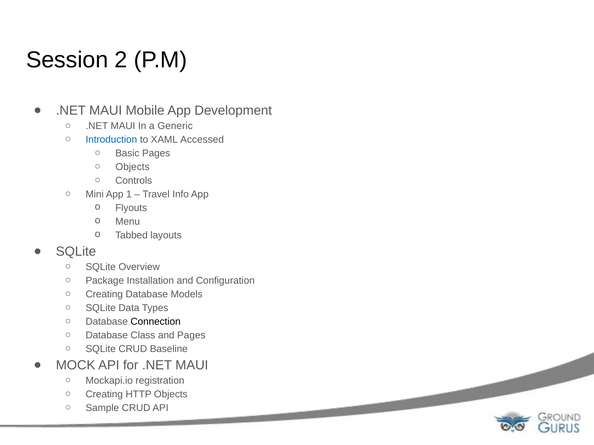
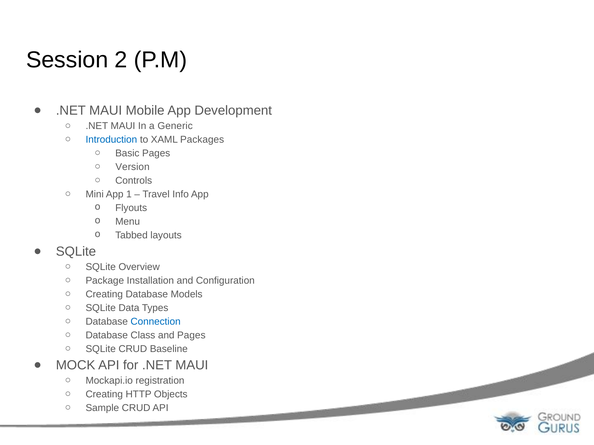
Accessed: Accessed -> Packages
Objects at (133, 167): Objects -> Version
Connection colour: black -> blue
